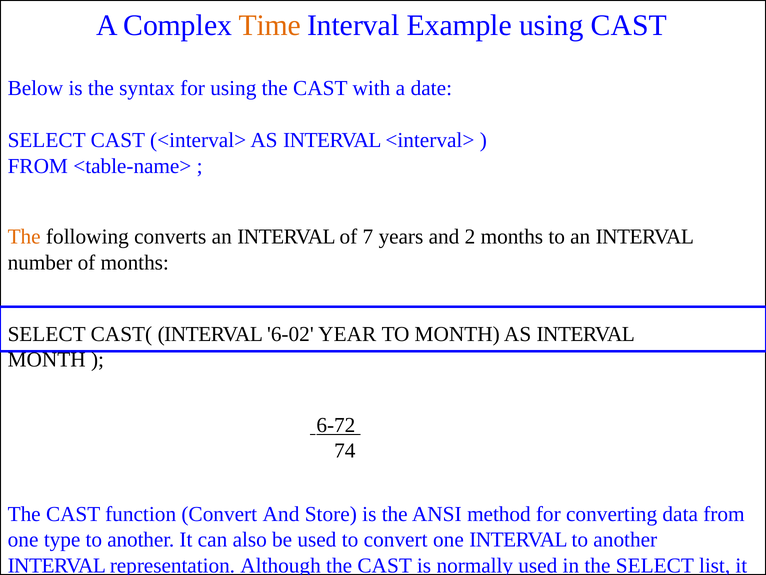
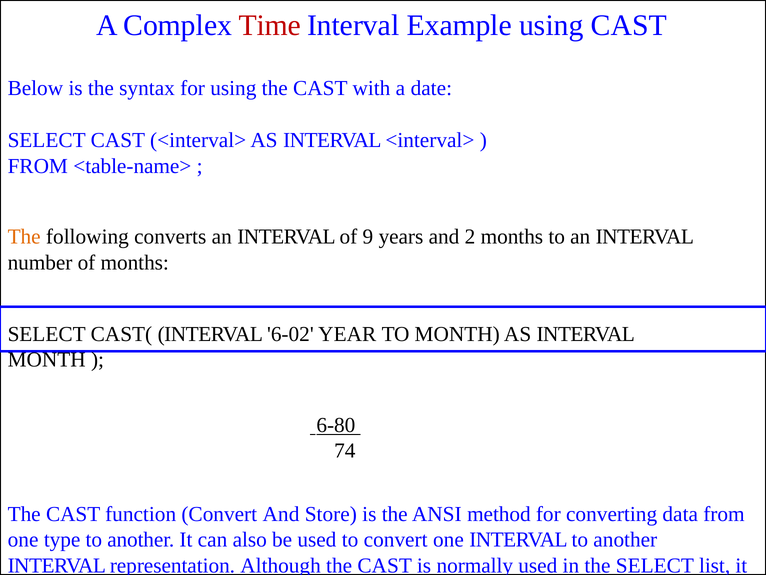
Time colour: orange -> red
7: 7 -> 9
6-72: 6-72 -> 6-80
